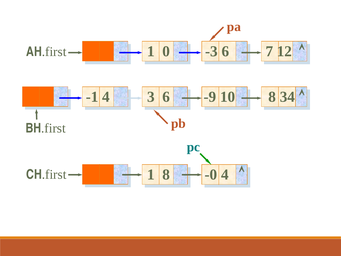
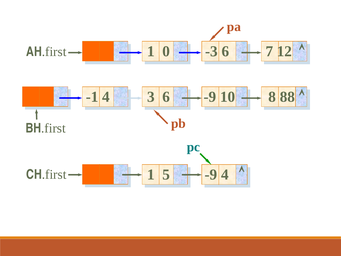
34: 34 -> 88
1 8: 8 -> 5
-0 at (211, 174): -0 -> -9
